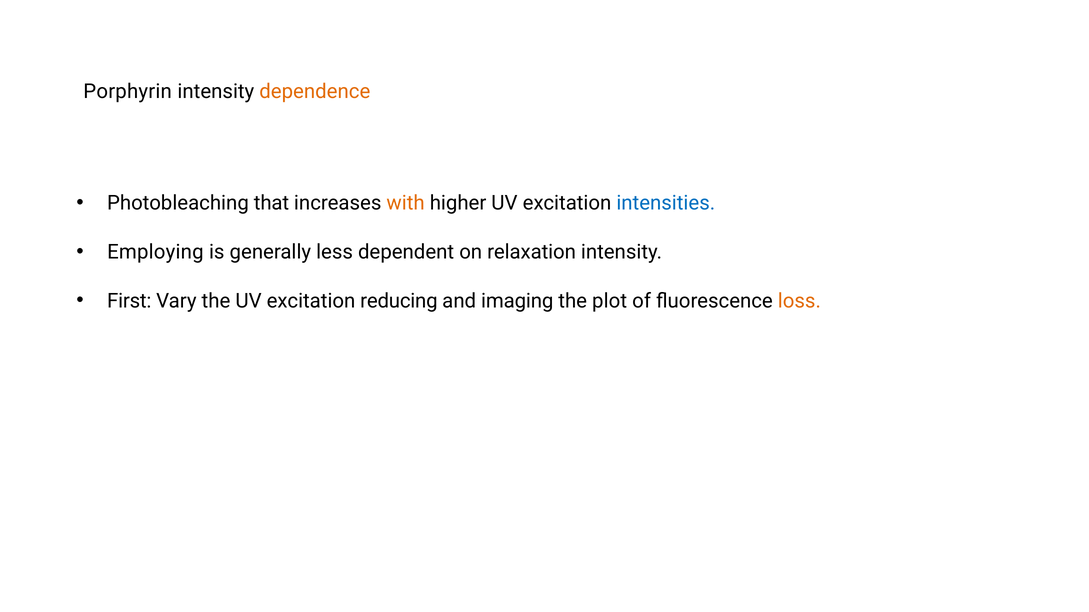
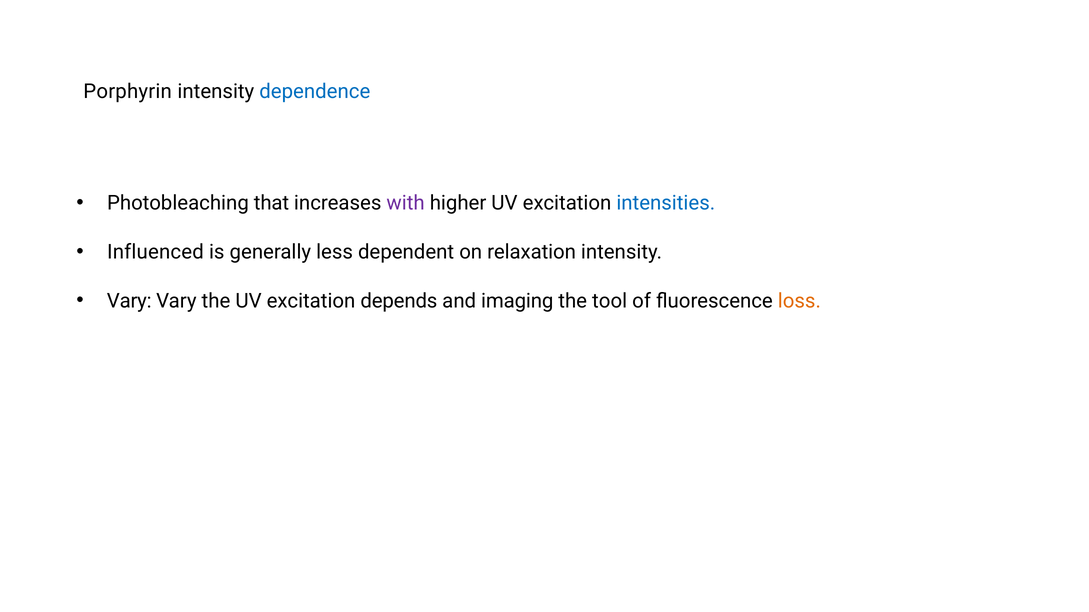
dependence colour: orange -> blue
with colour: orange -> purple
Employing: Employing -> Influenced
First at (129, 301): First -> Vary
reducing: reducing -> depends
plot: plot -> tool
